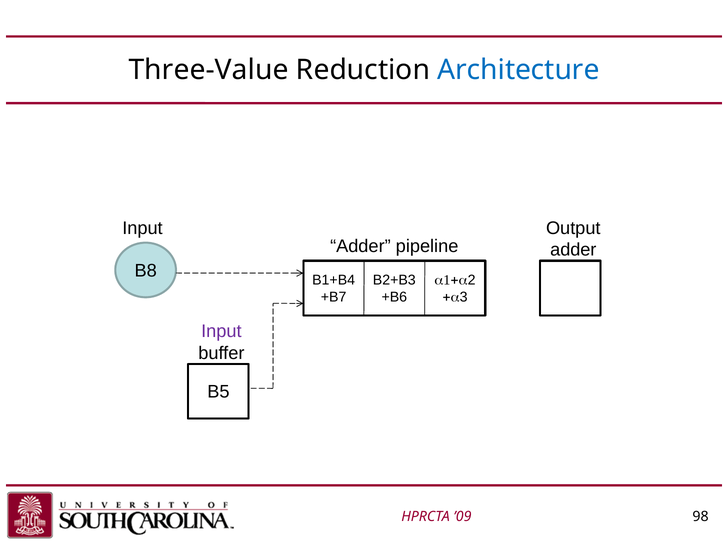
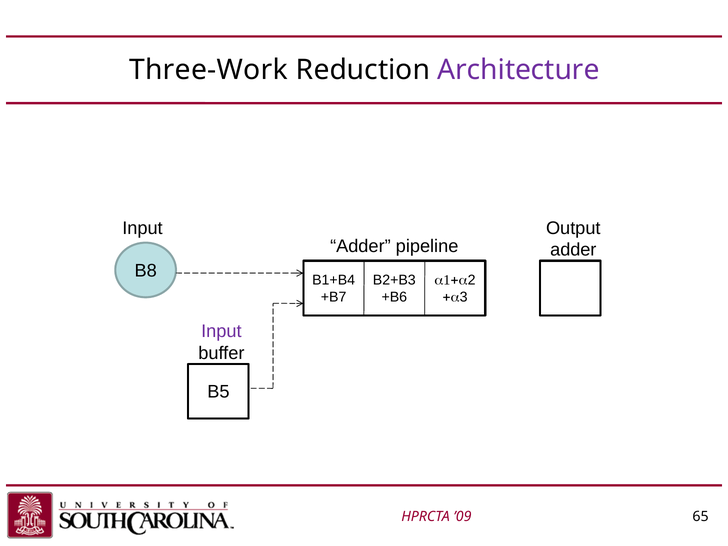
Three-Value: Three-Value -> Three-Work
Architecture colour: blue -> purple
98: 98 -> 65
